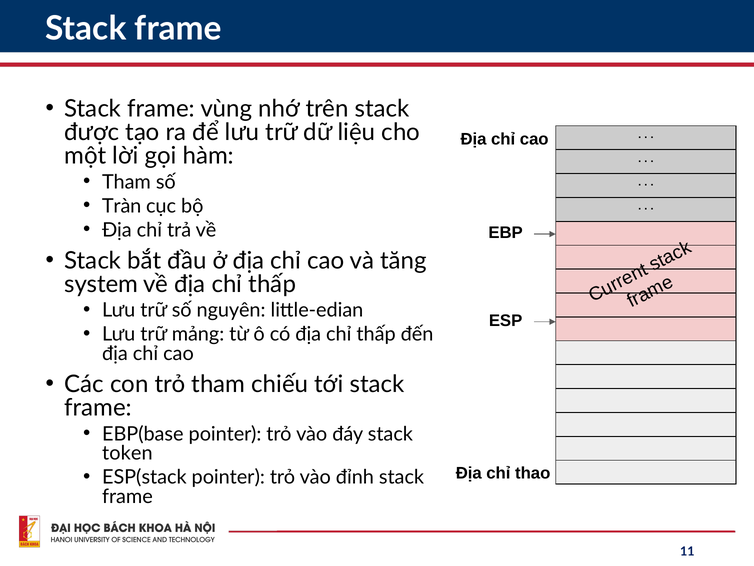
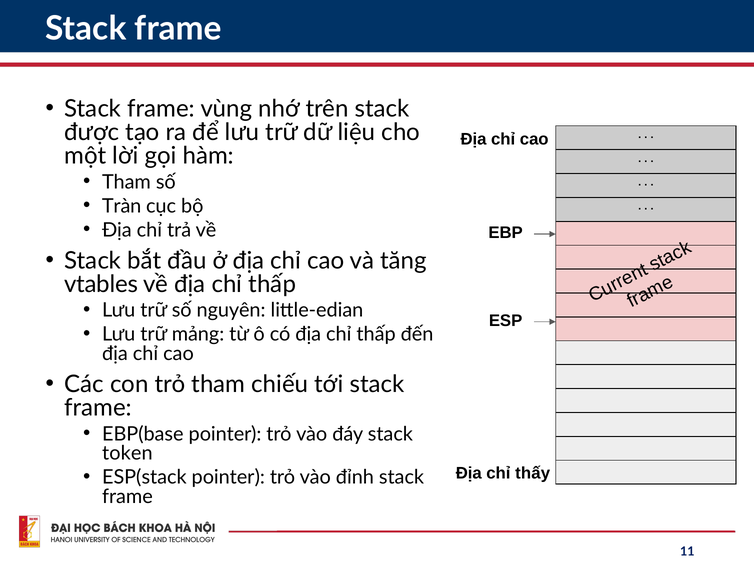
system: system -> vtables
thao: thao -> thấy
